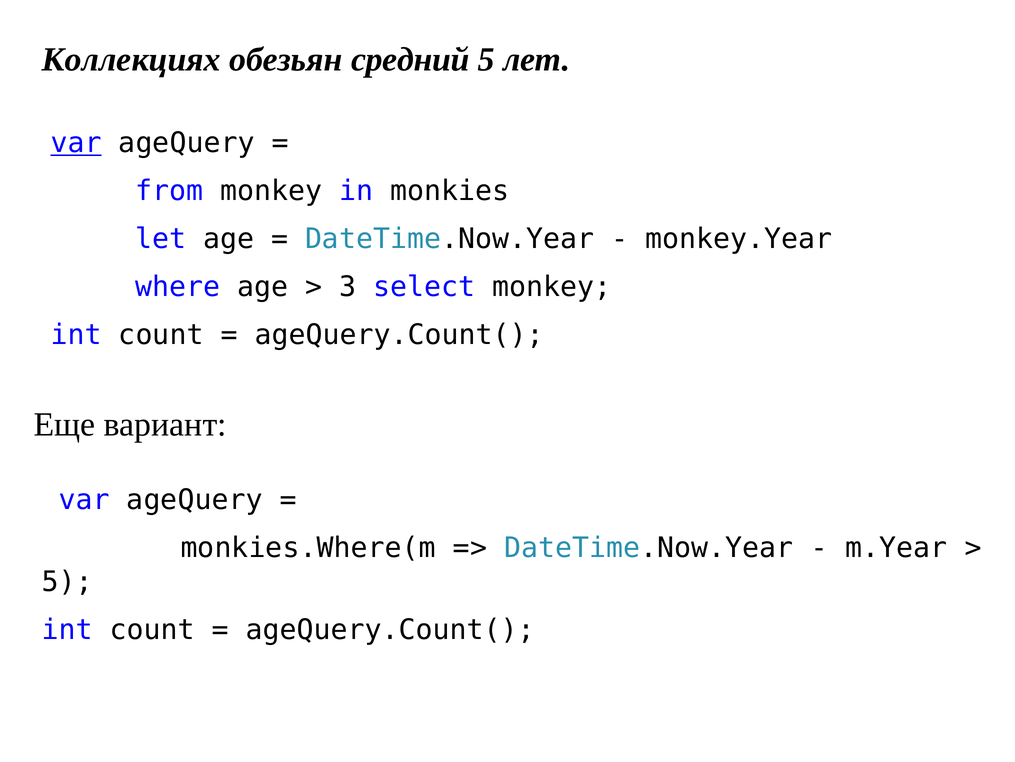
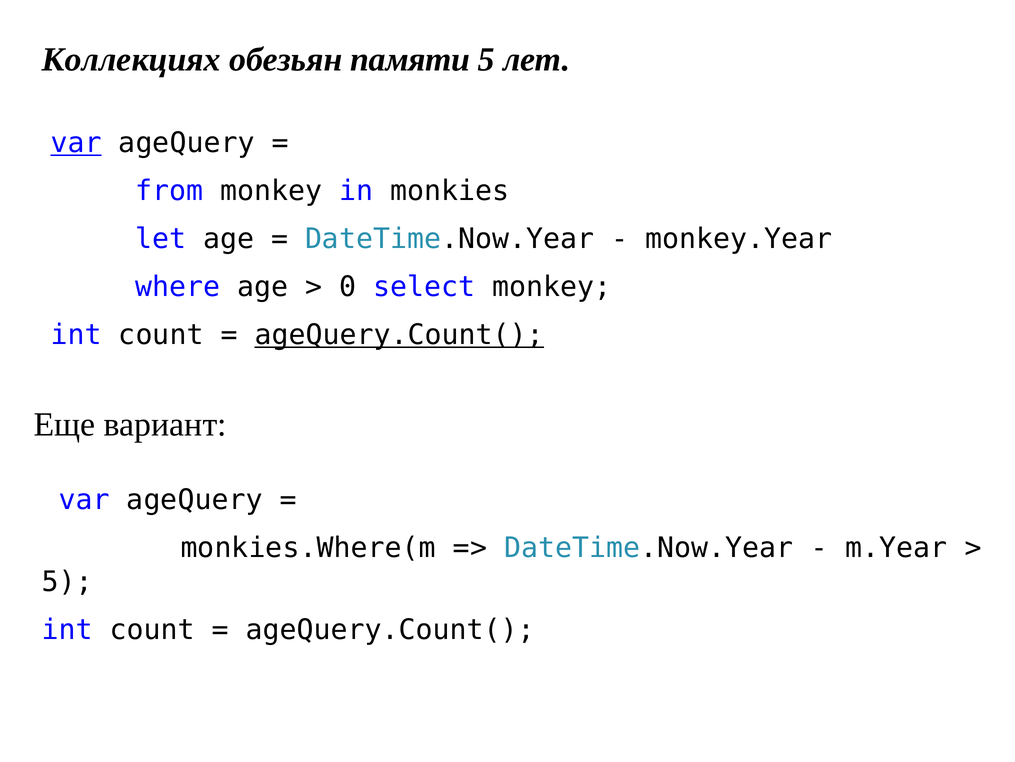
средний: средний -> памяти
3: 3 -> 0
ageQuery.Count( at (399, 335) underline: none -> present
